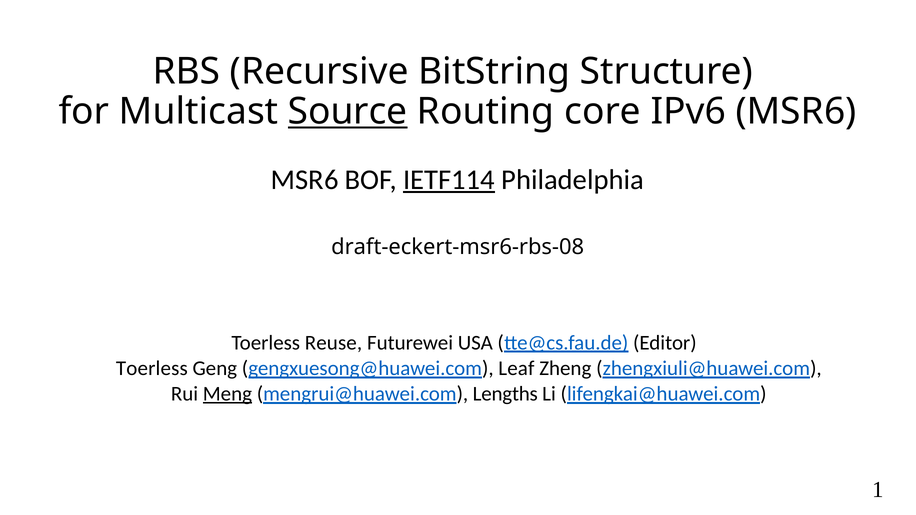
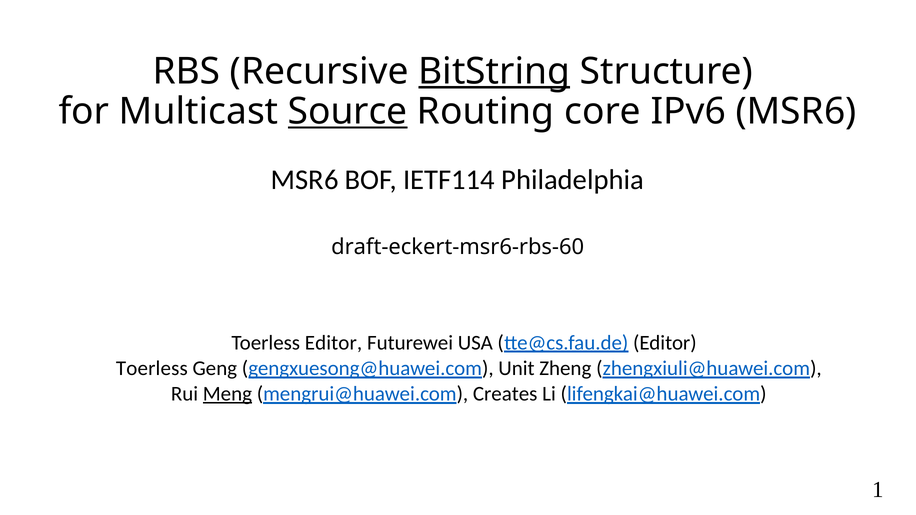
BitString underline: none -> present
IETF114 underline: present -> none
draft-eckert-msr6-rbs-08: draft-eckert-msr6-rbs-08 -> draft-eckert-msr6-rbs-60
Toerless Reuse: Reuse -> Editor
Leaf: Leaf -> Unit
Lengths: Lengths -> Creates
